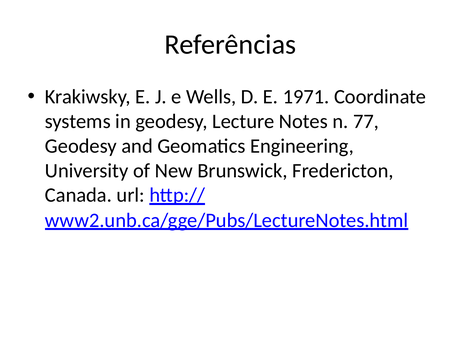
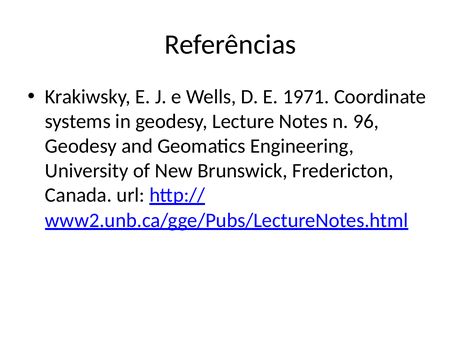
77: 77 -> 96
